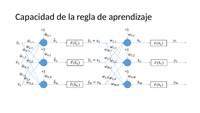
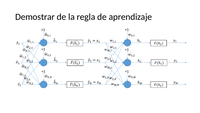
Capacidad: Capacidad -> Demostrar
